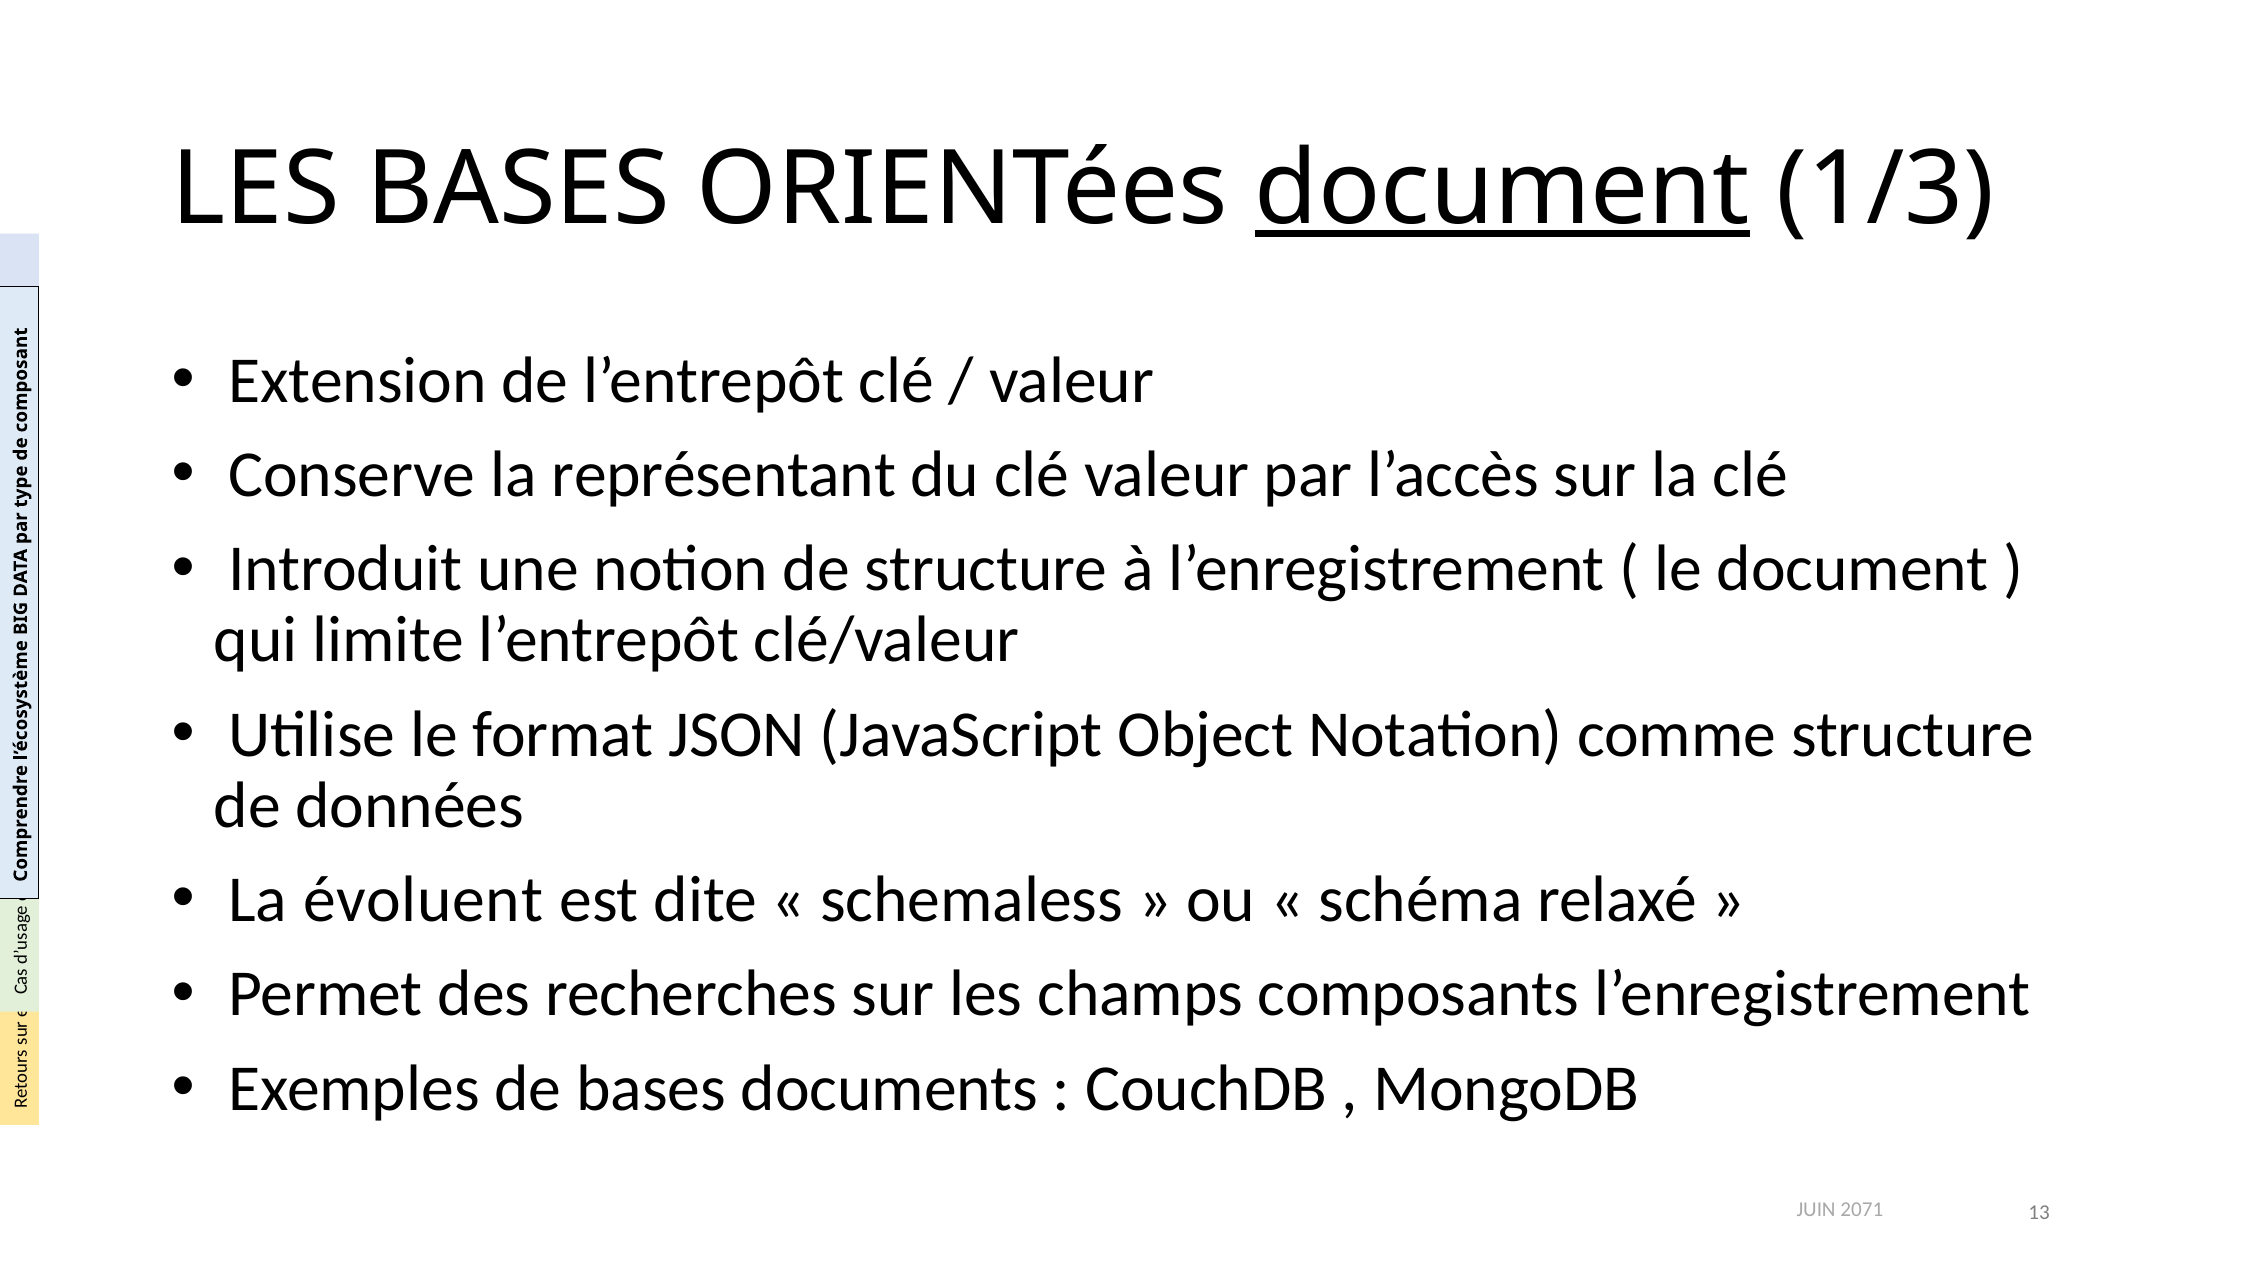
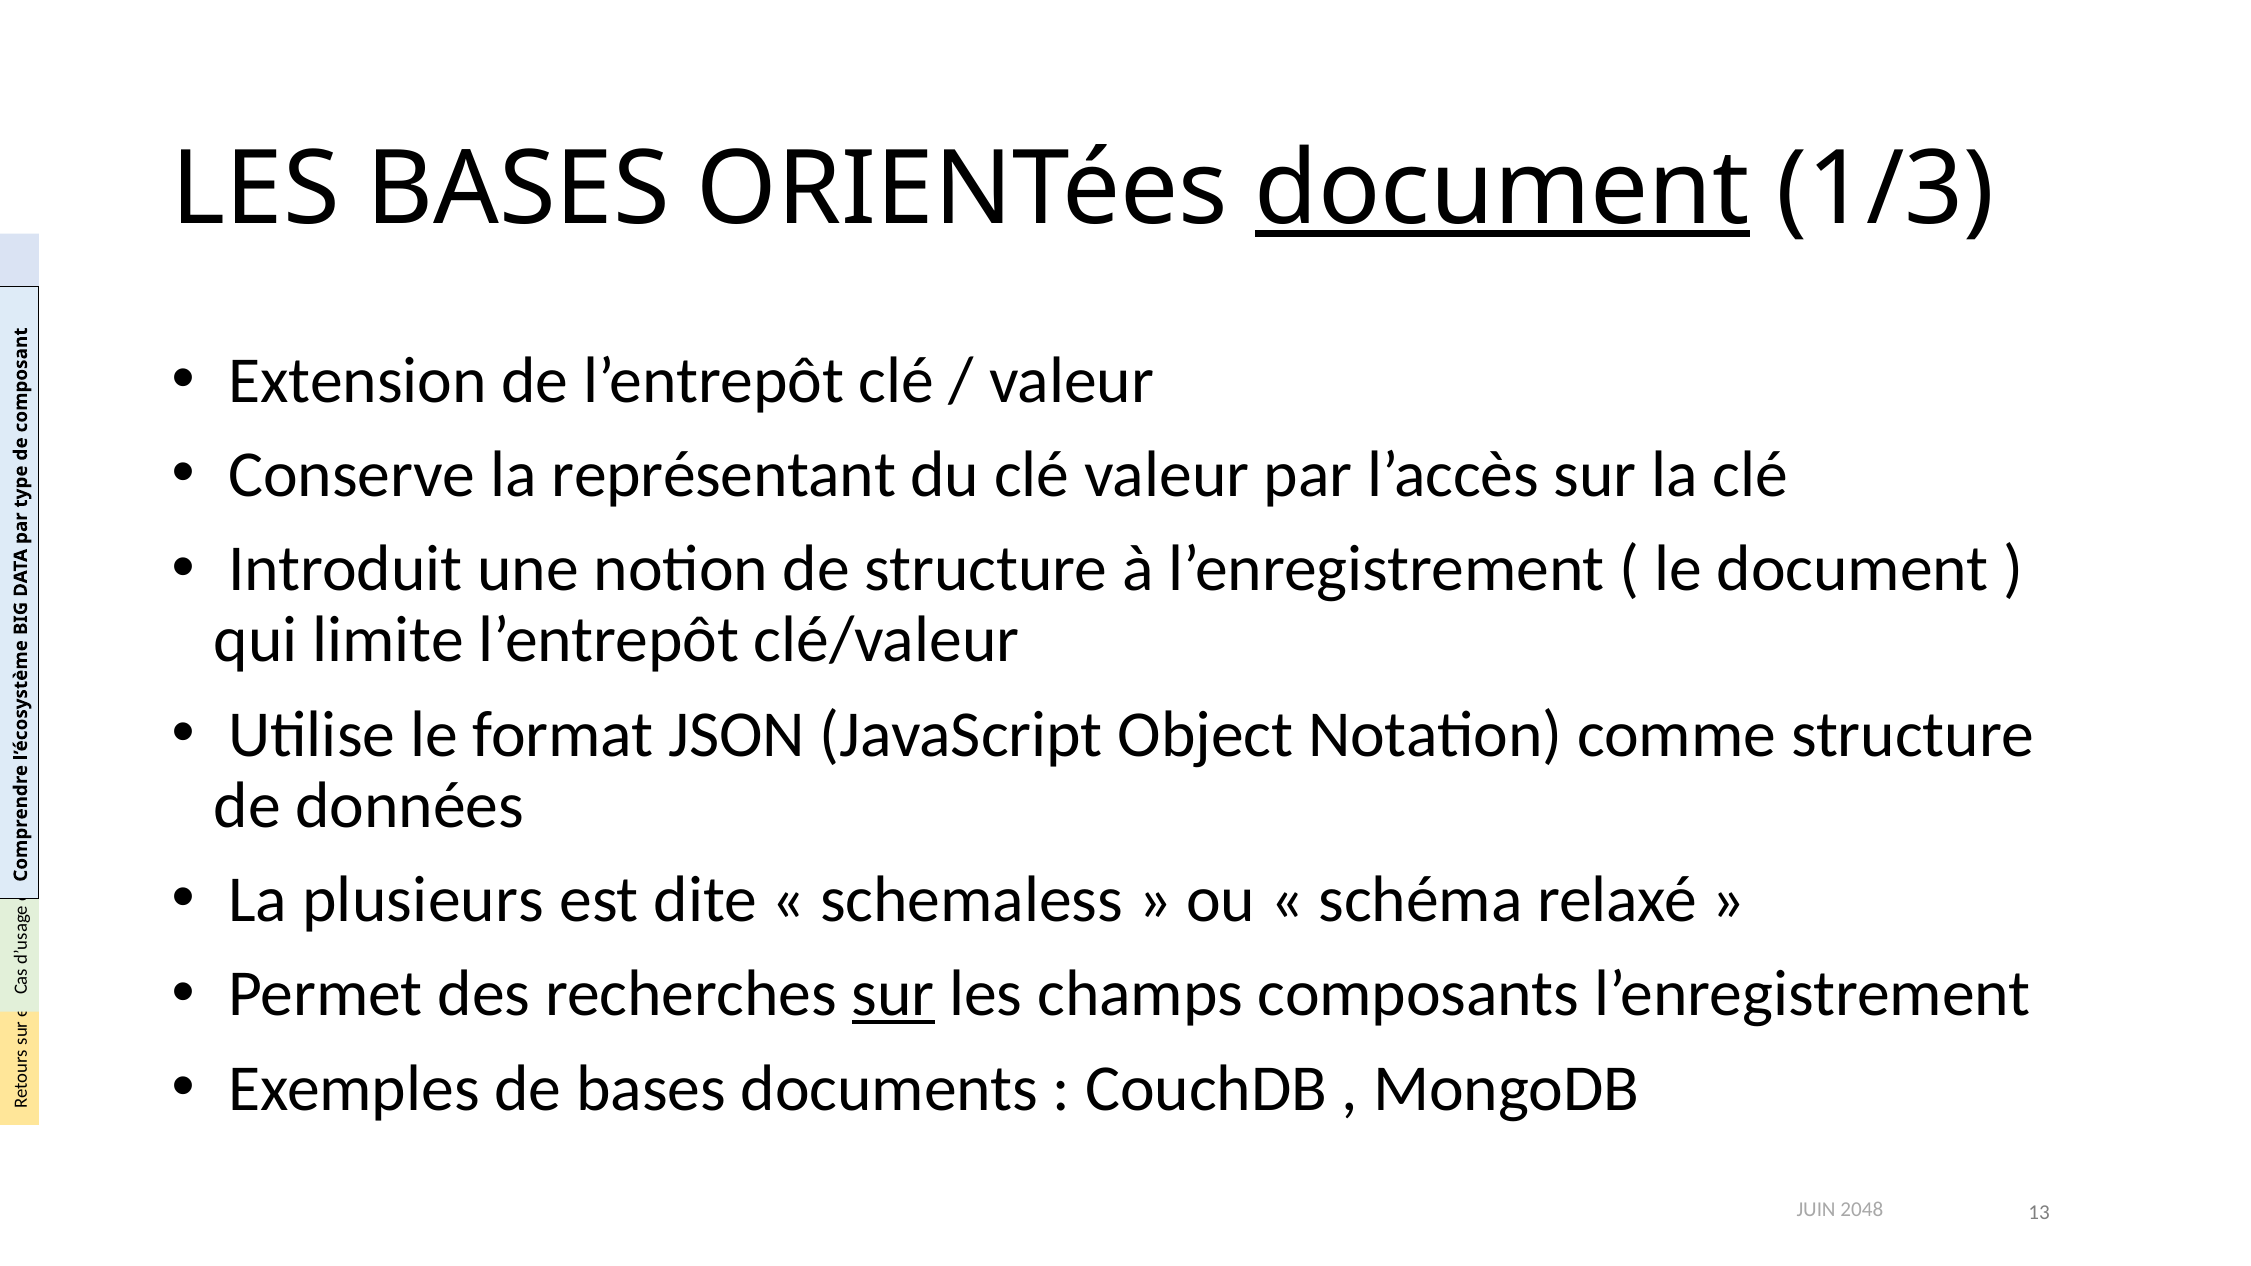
évoluent: évoluent -> plusieurs
sur at (893, 994) underline: none -> present
2071: 2071 -> 2048
